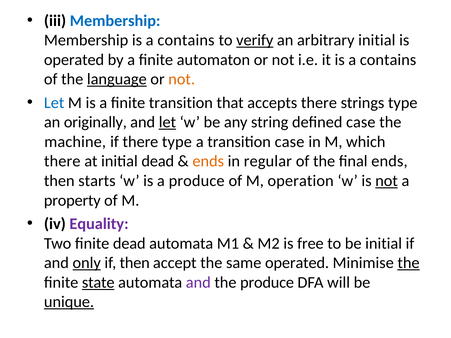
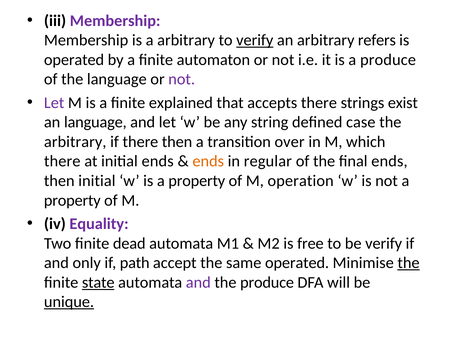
Membership at (115, 21) colour: blue -> purple
Membership is a contains: contains -> arbitrary
arbitrary initial: initial -> refers
it is a contains: contains -> produce
language at (117, 79) underline: present -> none
not at (182, 79) colour: orange -> purple
Let at (54, 103) colour: blue -> purple
finite transition: transition -> explained
strings type: type -> exist
an originally: originally -> language
let at (167, 122) underline: present -> none
machine at (75, 142): machine -> arbitrary
there type: type -> then
transition case: case -> over
initial dead: dead -> ends
then starts: starts -> initial
is a produce: produce -> property
not at (387, 181) underline: present -> none
be initial: initial -> verify
only underline: present -> none
if then: then -> path
